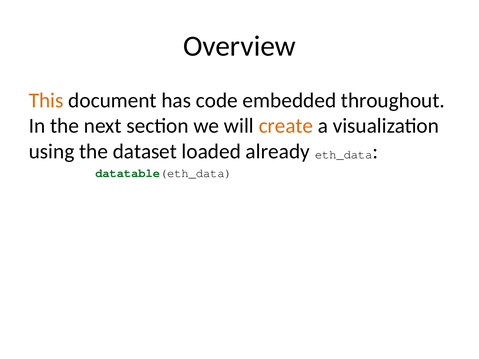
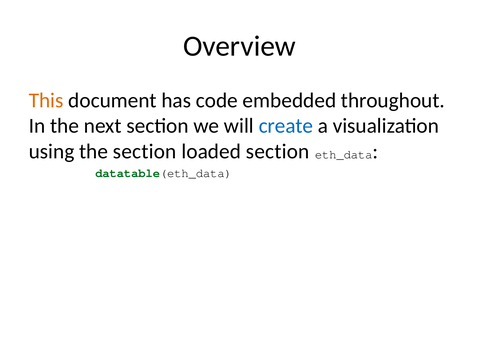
create colour: orange -> blue
the dataset: dataset -> section
loaded already: already -> section
